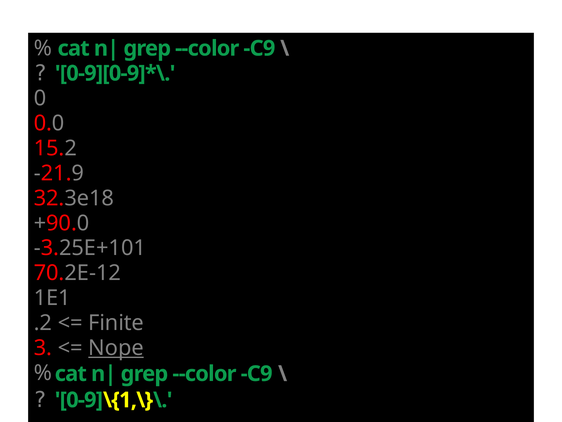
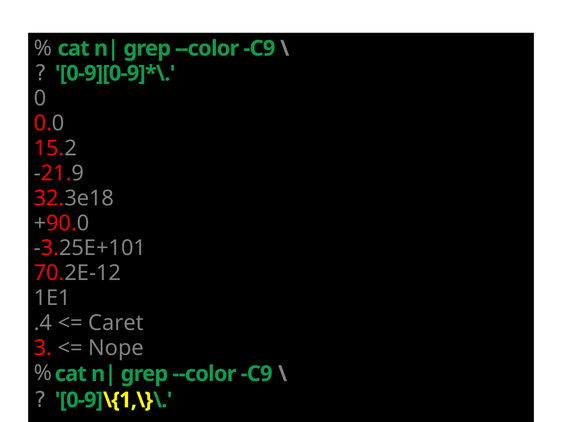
.2: .2 -> .4
Finite: Finite -> Caret
Nope underline: present -> none
